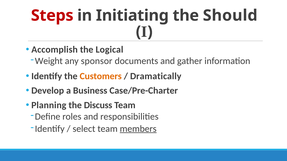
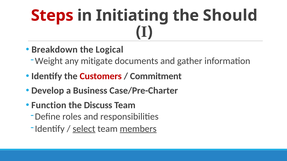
Accomplish: Accomplish -> Breakdown
sponsor: sponsor -> mitigate
Customers colour: orange -> red
Dramatically: Dramatically -> Commitment
Planning: Planning -> Function
select underline: none -> present
